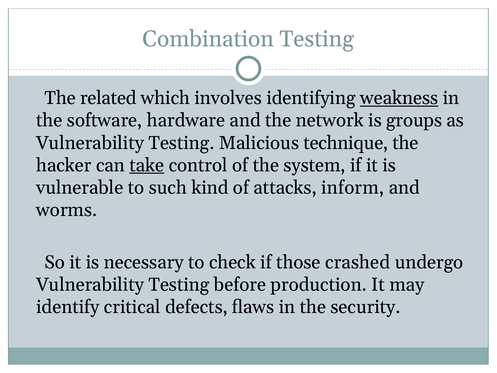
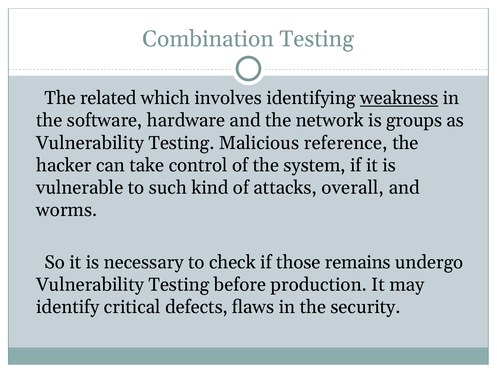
technique: technique -> reference
take underline: present -> none
inform: inform -> overall
crashed: crashed -> remains
